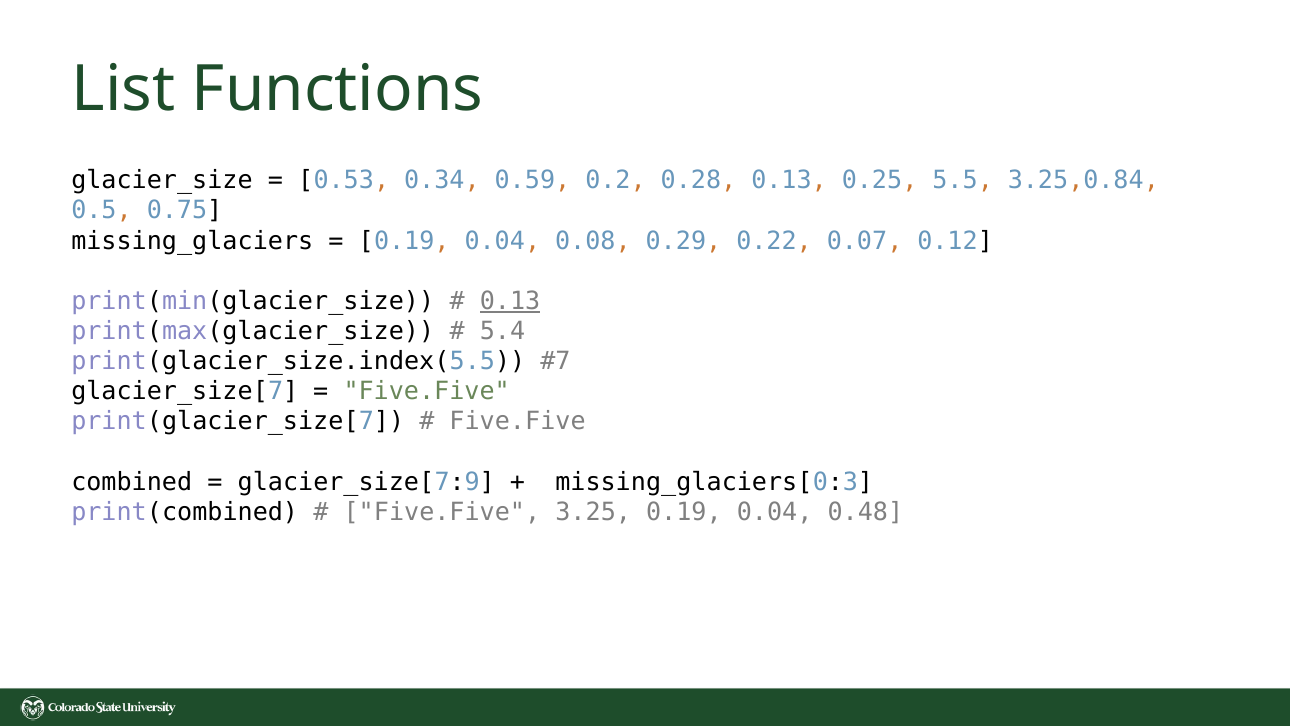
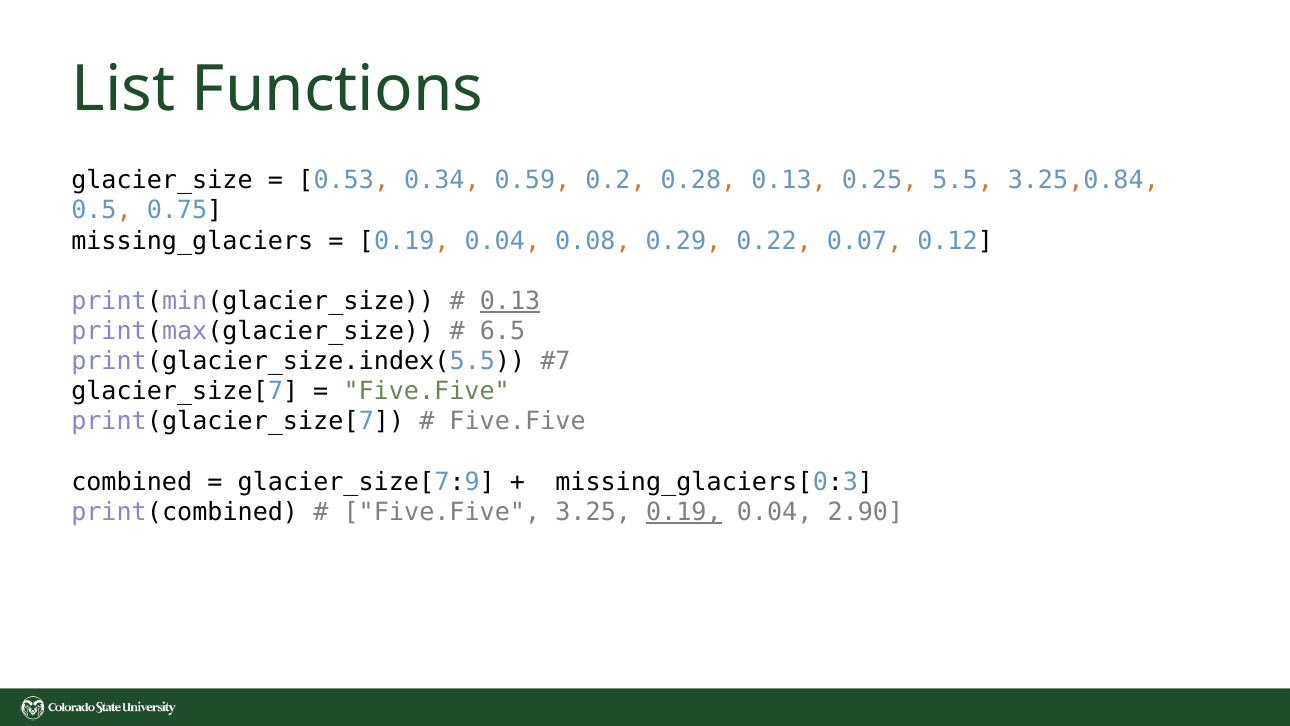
5.4: 5.4 -> 6.5
0.19 at (684, 512) underline: none -> present
0.48: 0.48 -> 2.90
